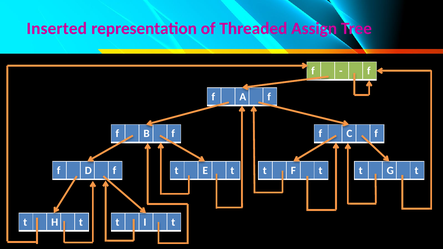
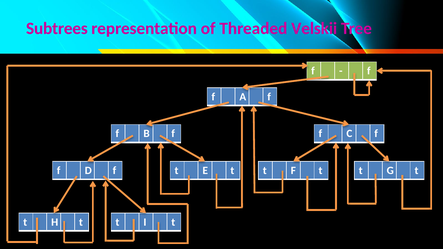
Inserted: Inserted -> Subtrees
Assign: Assign -> Velskii
